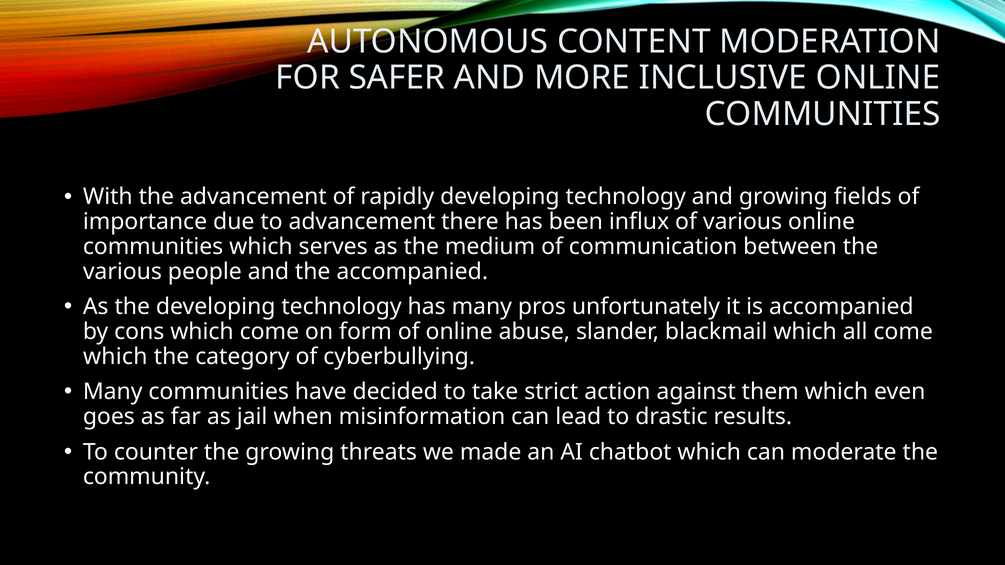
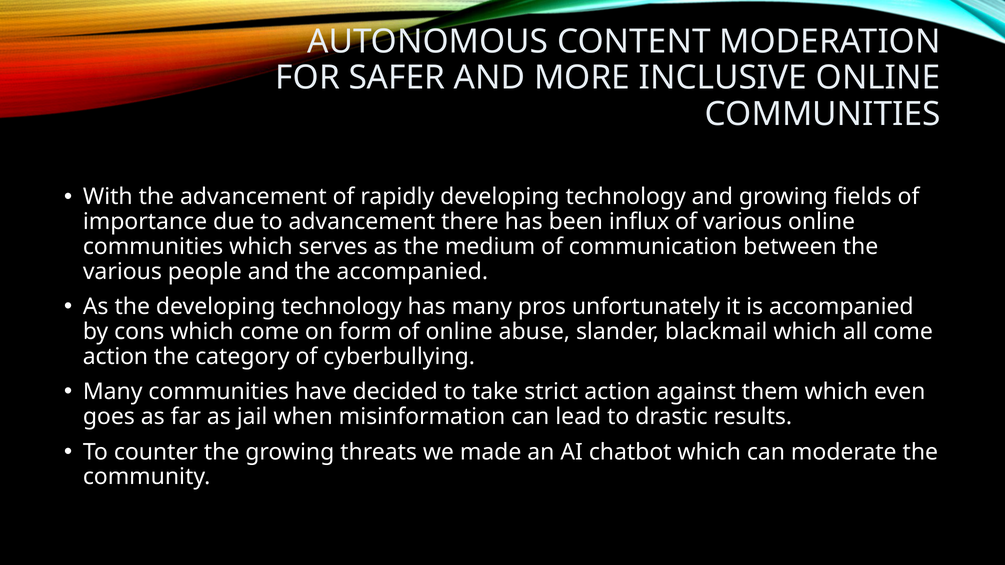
which at (115, 357): which -> action
